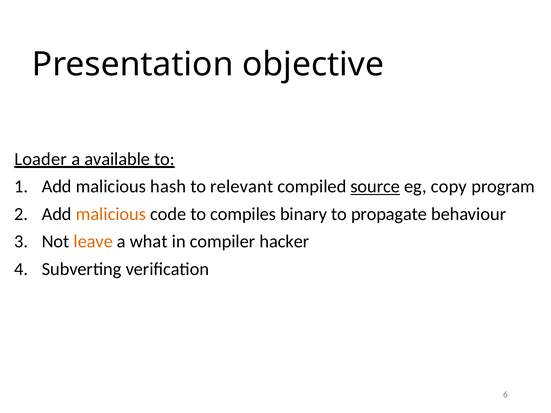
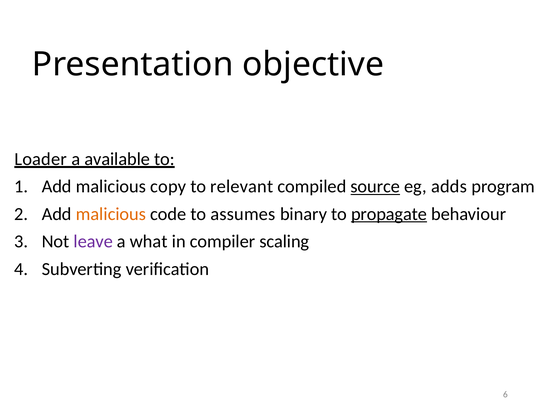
hash: hash -> copy
copy: copy -> adds
compiles: compiles -> assumes
propagate underline: none -> present
leave colour: orange -> purple
hacker: hacker -> scaling
